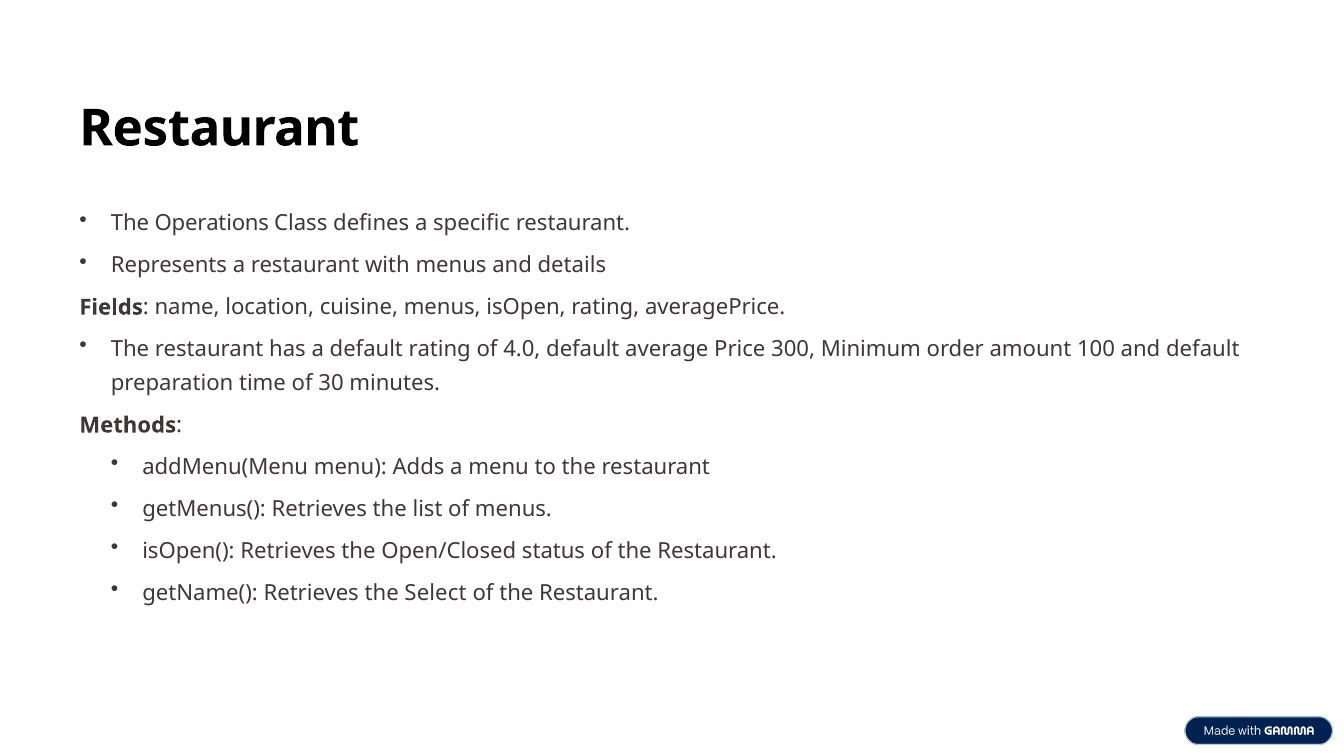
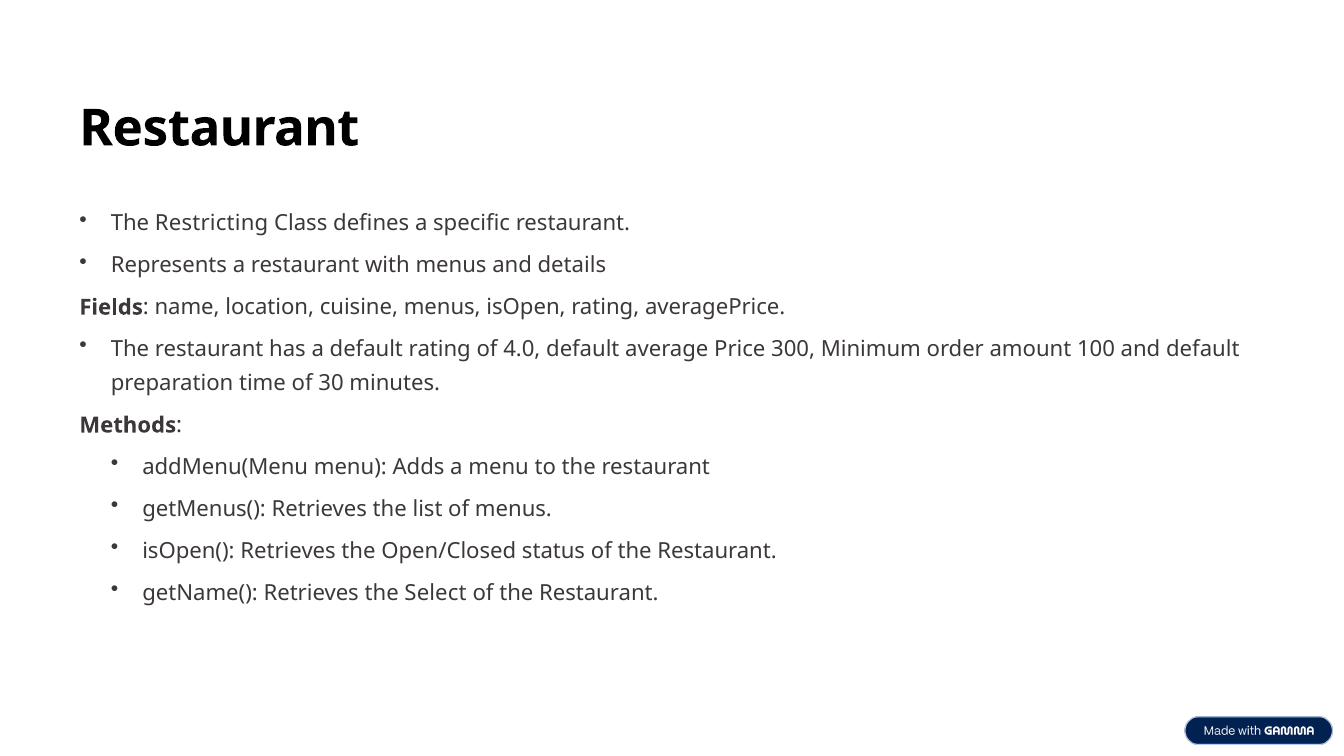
Operations: Operations -> Restricting
